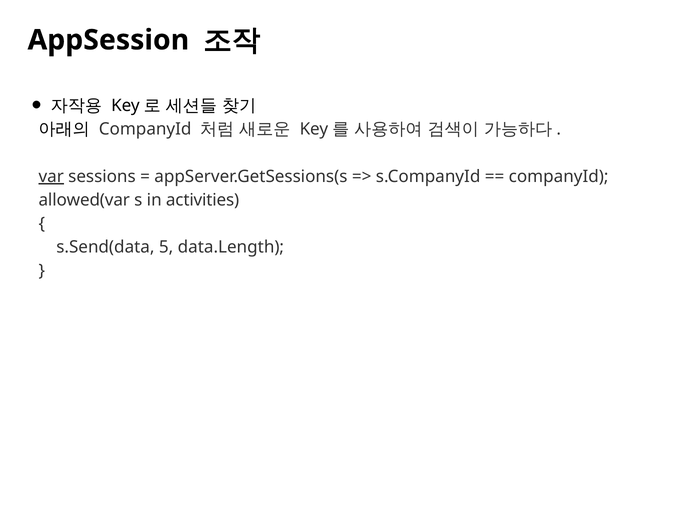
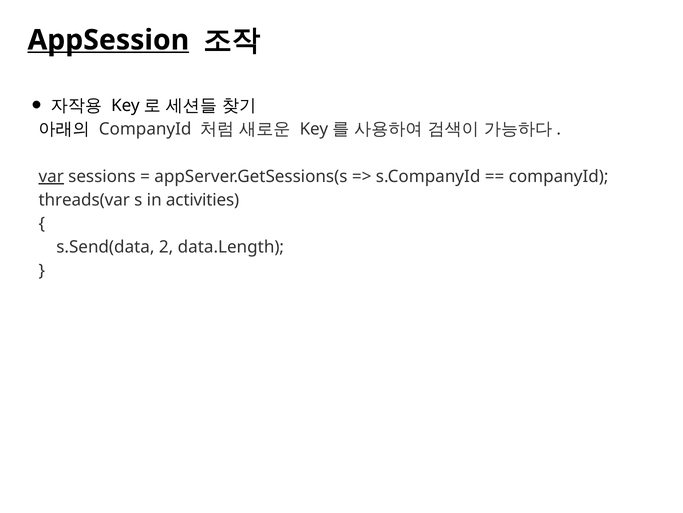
AppSession underline: none -> present
allowed(var: allowed(var -> threads(var
5: 5 -> 2
